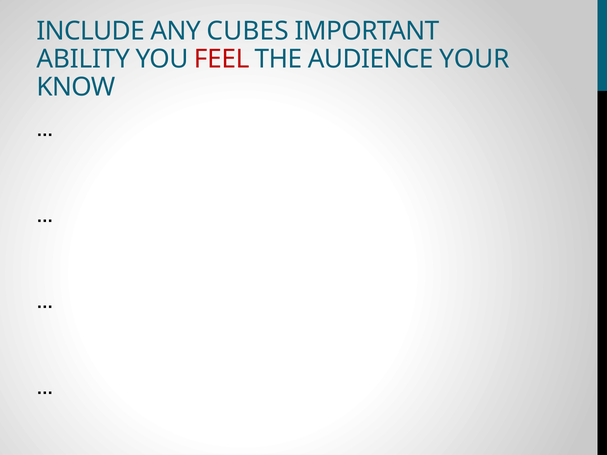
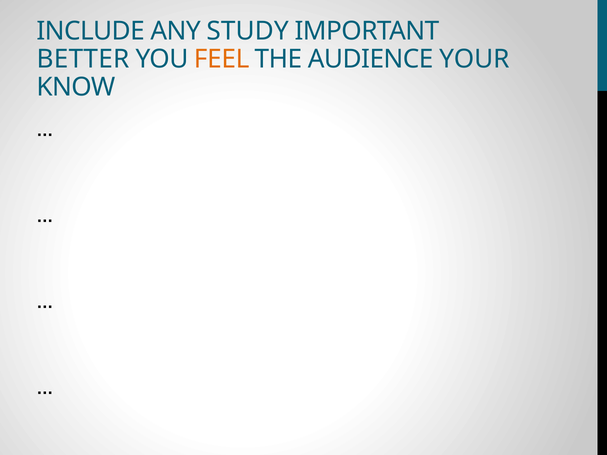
CUBES: CUBES -> STUDY
ABILITY: ABILITY -> BETTER
FEEL colour: red -> orange
